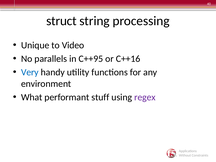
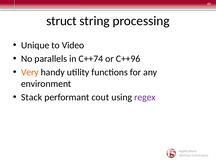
C++95: C++95 -> C++74
C++16: C++16 -> C++96
Very colour: blue -> orange
What: What -> Stack
stuff: stuff -> cout
